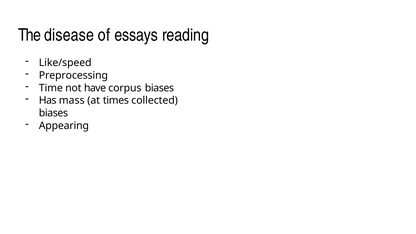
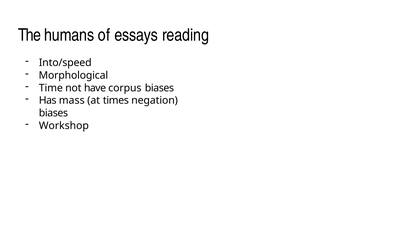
disease: disease -> humans
Like/speed: Like/speed -> Into/speed
Preprocessing: Preprocessing -> Morphological
collected: collected -> negation
Appearing: Appearing -> Workshop
